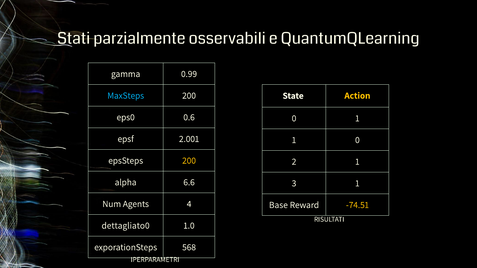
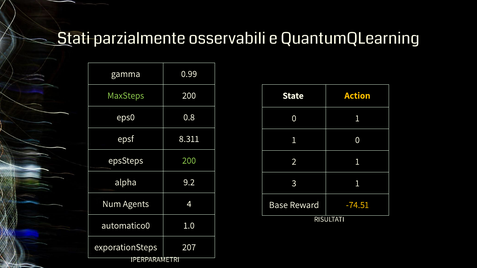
MaxSteps colour: light blue -> light green
0.6: 0.6 -> 0.8
2.001: 2.001 -> 8.311
200 at (189, 161) colour: yellow -> light green
6.6: 6.6 -> 9.2
dettagliato0: dettagliato0 -> automatico0
568: 568 -> 207
